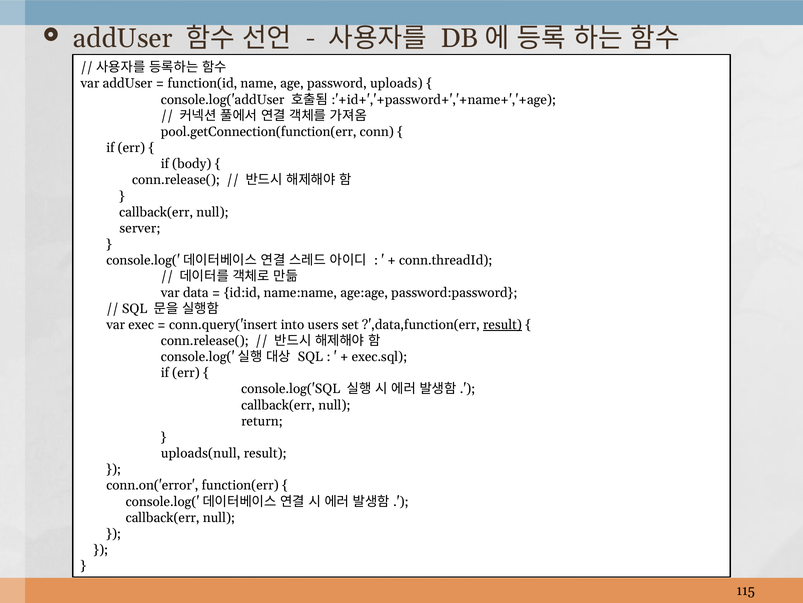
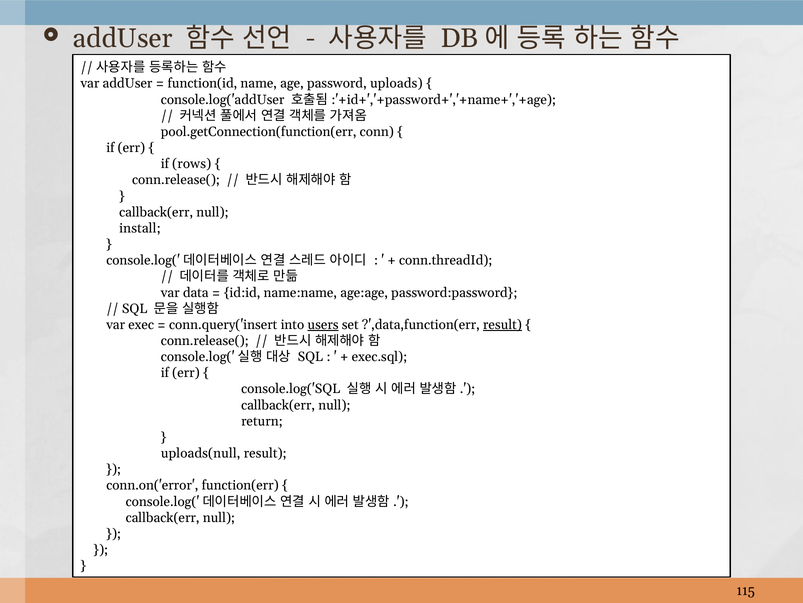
body: body -> rows
server: server -> install
users underline: none -> present
